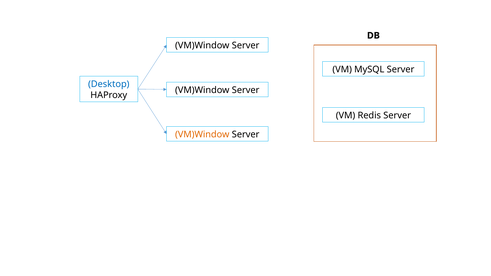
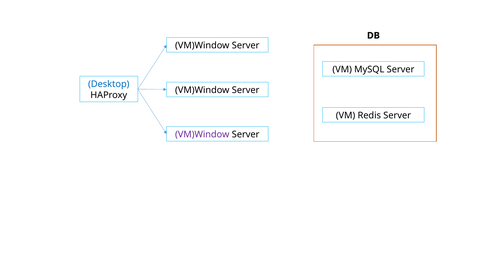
VM)Window at (202, 135) colour: orange -> purple
